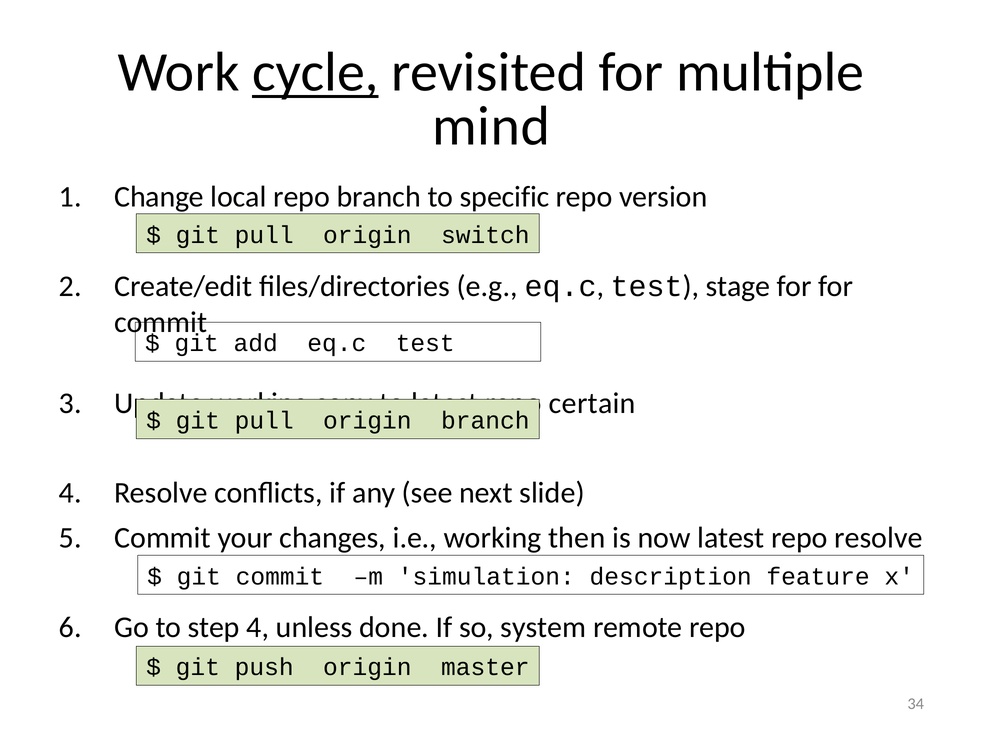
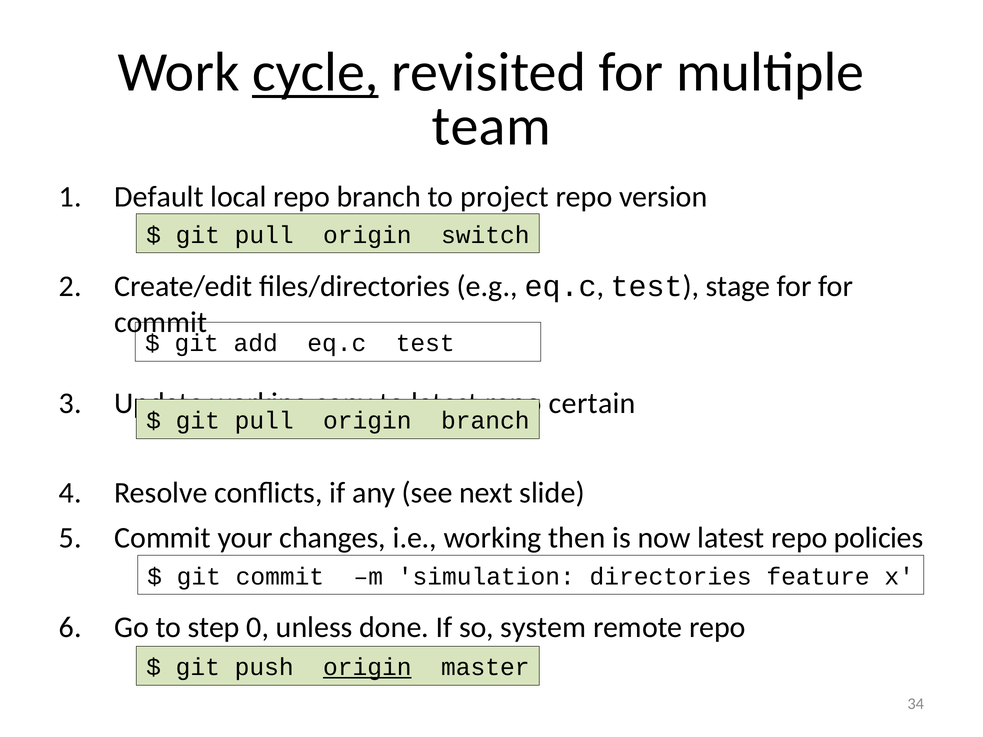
mind: mind -> team
Change: Change -> Default
specific: specific -> project
repo resolve: resolve -> policies
description: description -> directories
step 4: 4 -> 0
origin at (367, 668) underline: none -> present
